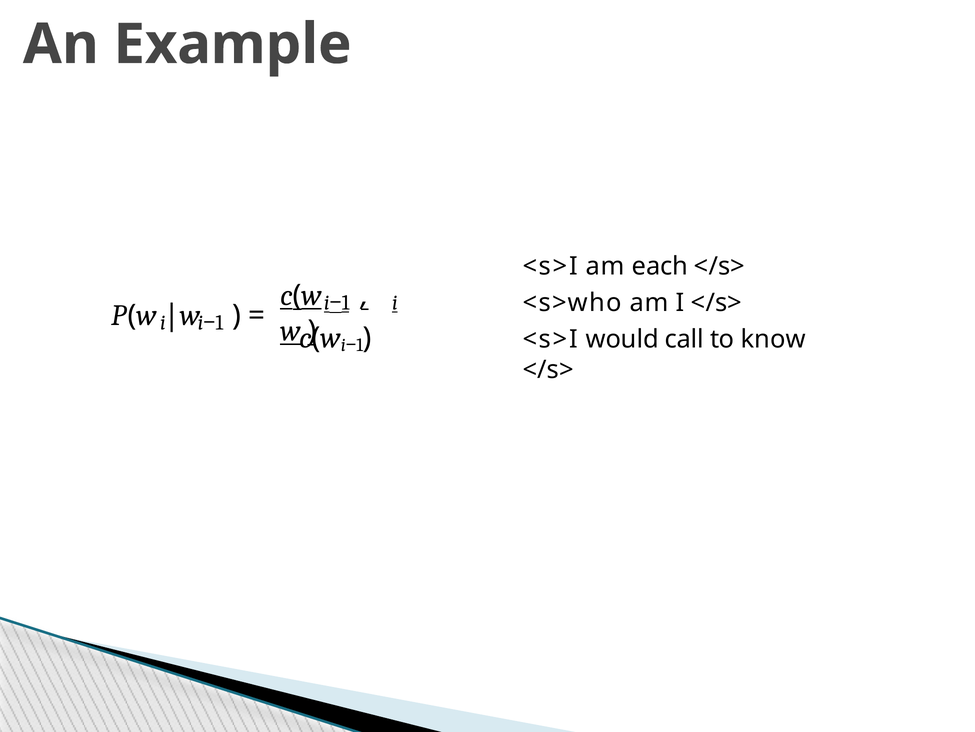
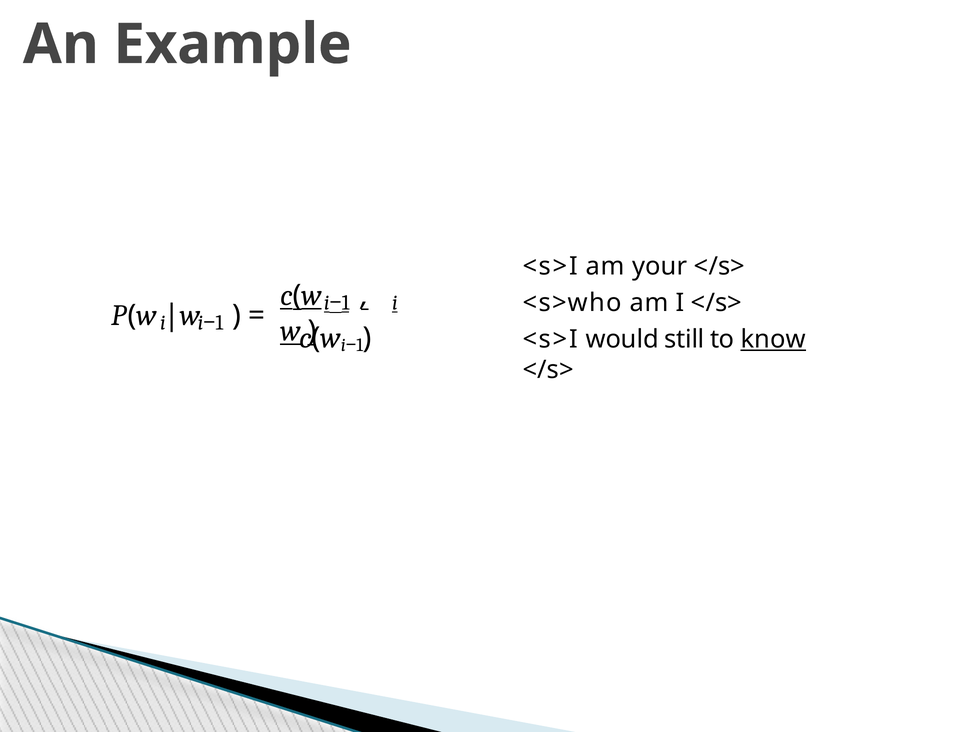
each: each -> your
call: call -> still
know underline: none -> present
